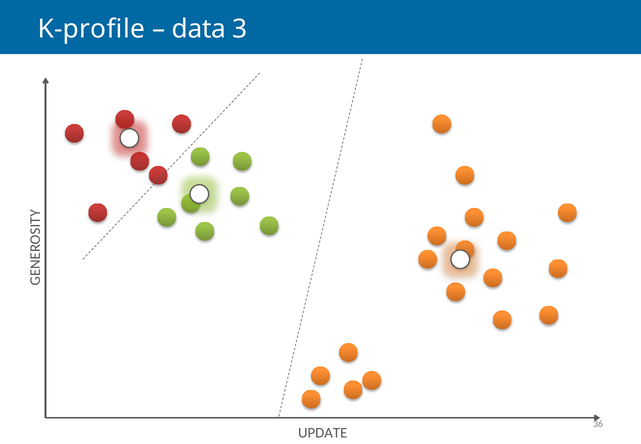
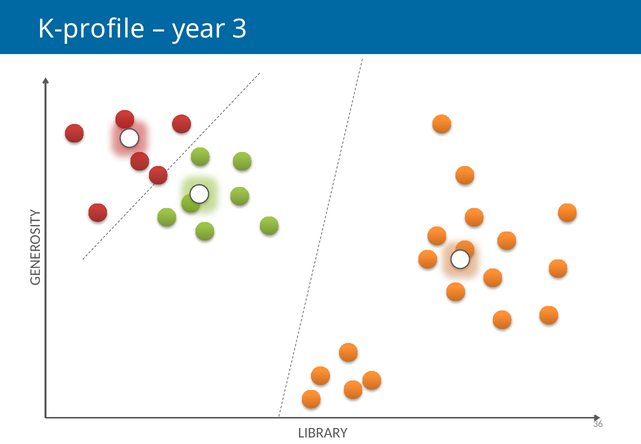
data: data -> year
UPDATE: UPDATE -> LIBRARY
